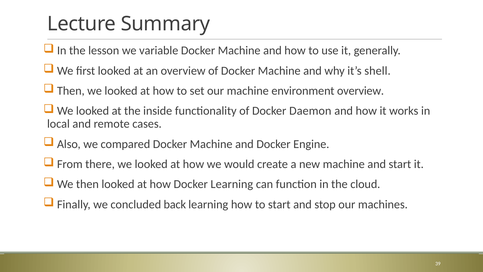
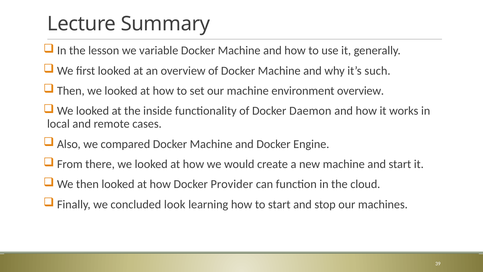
shell: shell -> such
Docker Learning: Learning -> Provider
back: back -> look
